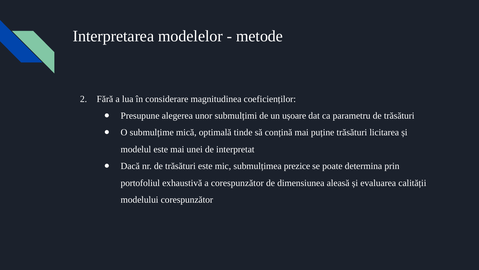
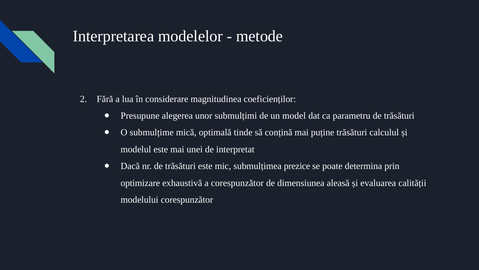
ușoare: ușoare -> model
licitarea: licitarea -> calculul
portofoliul: portofoliul -> optimizare
